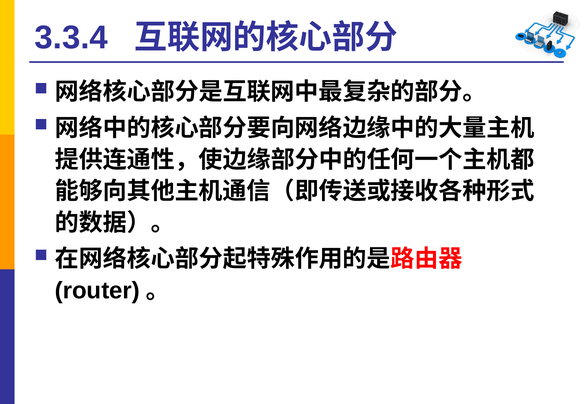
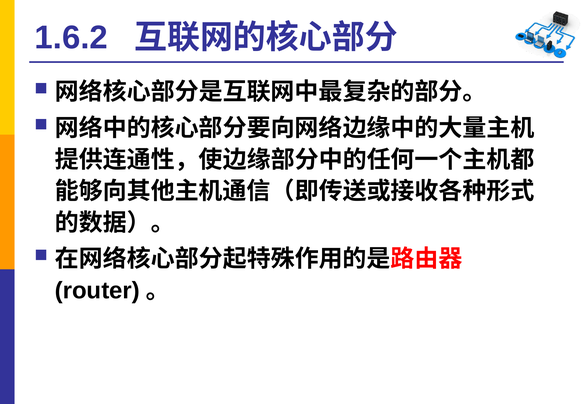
3.3.4: 3.3.4 -> 1.6.2
